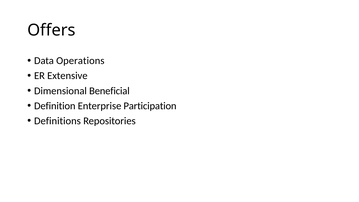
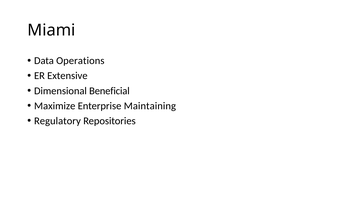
Offers: Offers -> Miami
Definition: Definition -> Maximize
Participation: Participation -> Maintaining
Definitions: Definitions -> Regulatory
